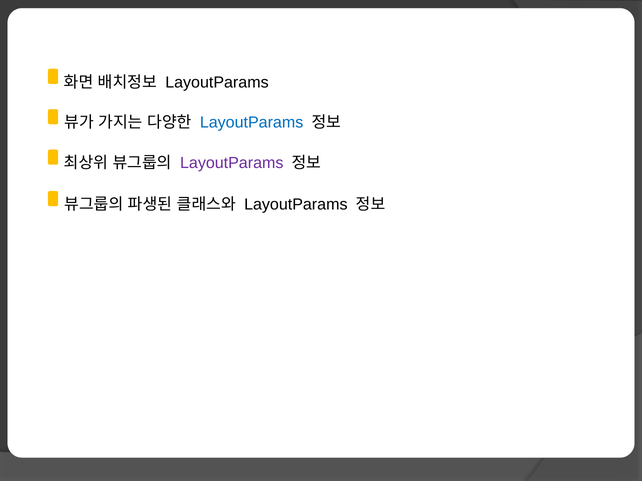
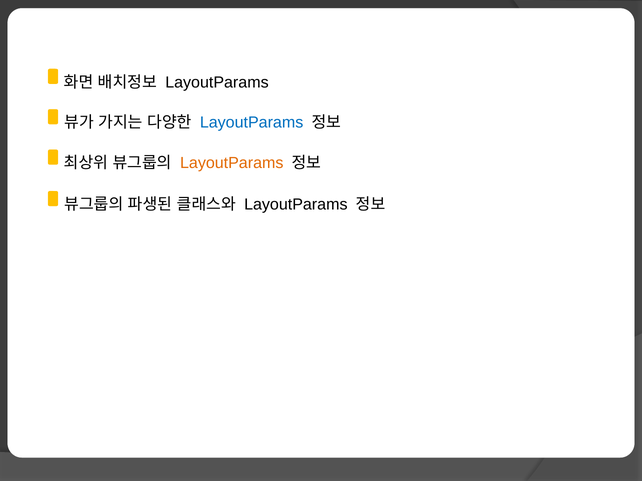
LayoutParams at (232, 163) colour: purple -> orange
